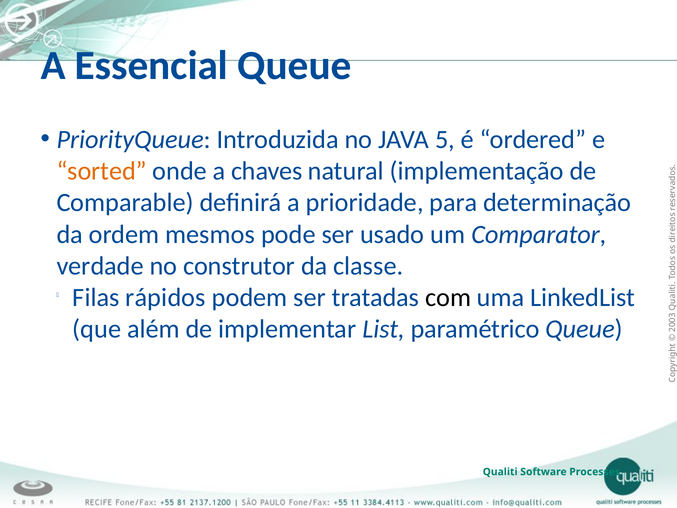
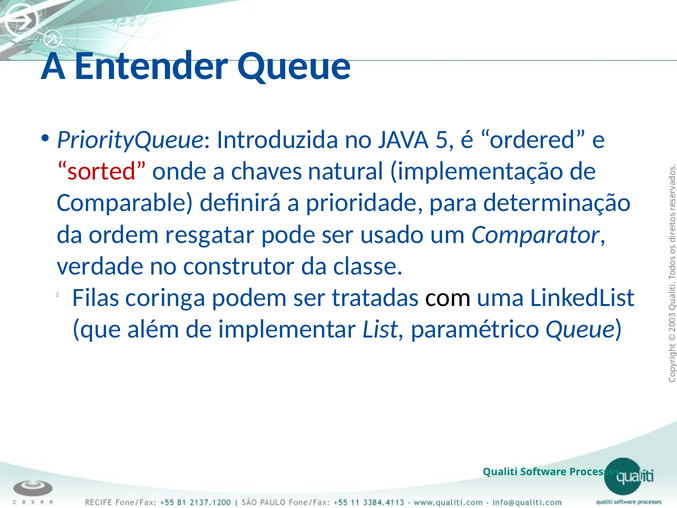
Essencial: Essencial -> Entender
sorted colour: orange -> red
mesmos: mesmos -> resgatar
rápidos: rápidos -> coringa
